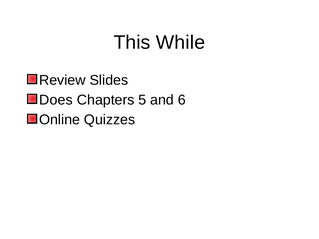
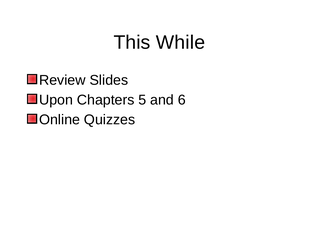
Does: Does -> Upon
